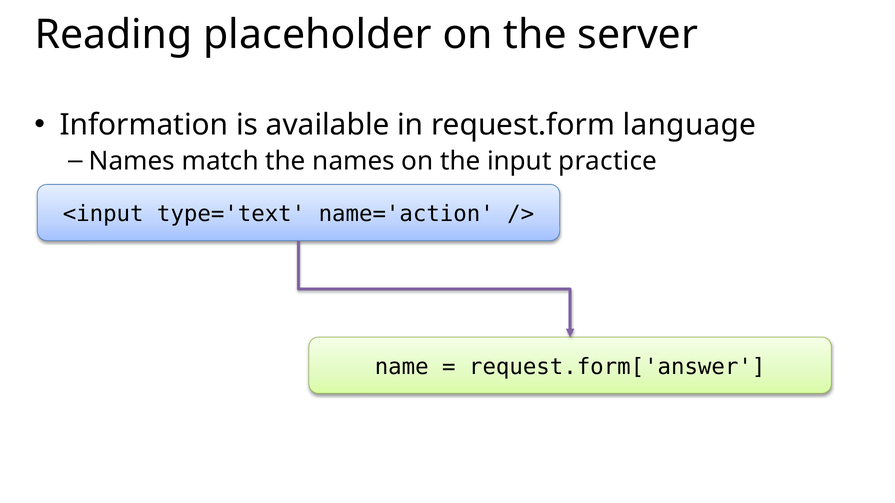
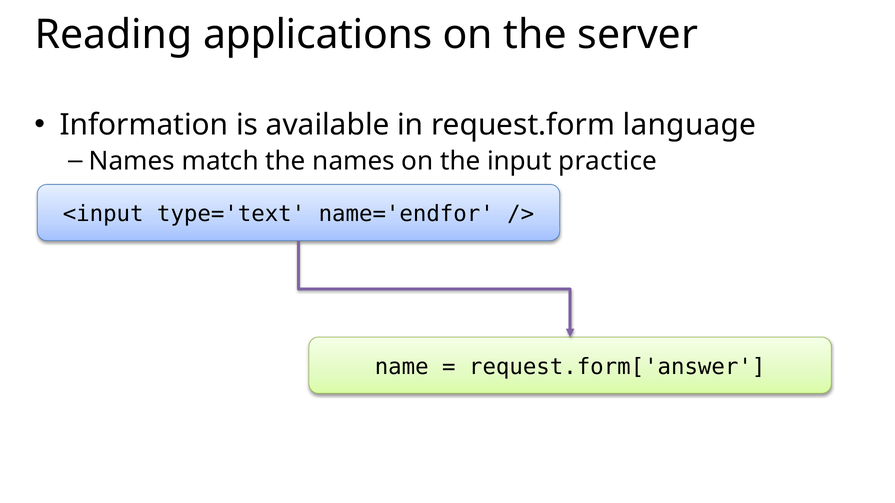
placeholder: placeholder -> applications
name='action: name='action -> name='endfor
